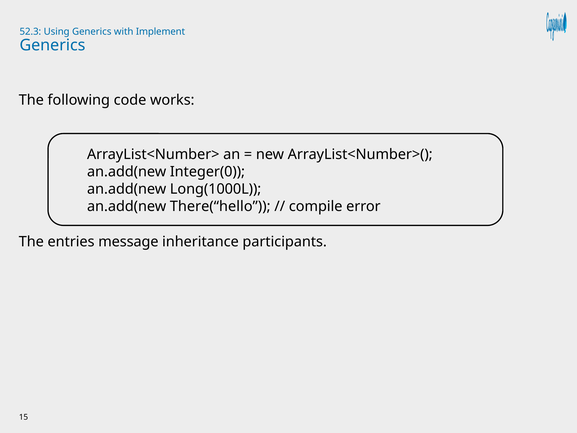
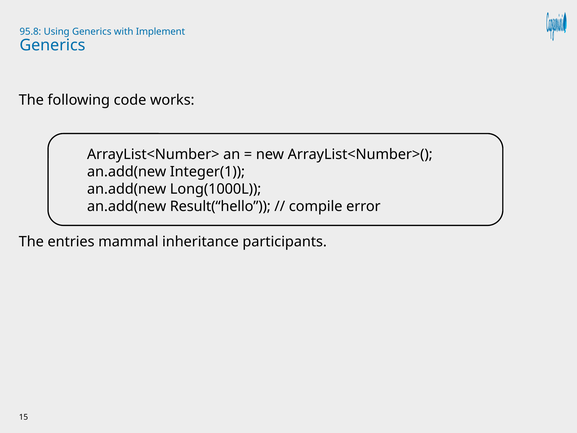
52.3: 52.3 -> 95.8
Integer(0: Integer(0 -> Integer(1
There(“hello: There(“hello -> Result(“hello
message: message -> mammal
